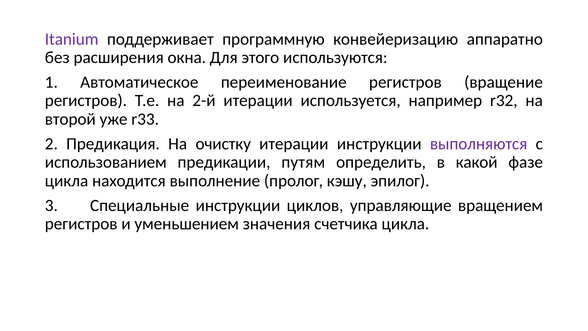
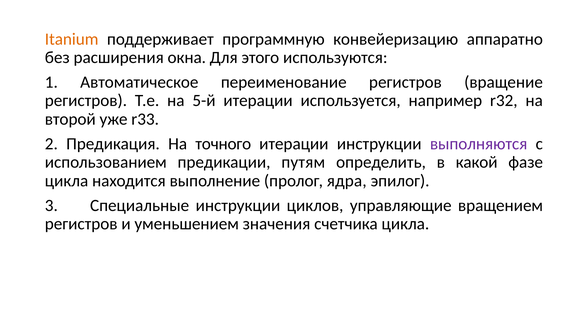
Itanium colour: purple -> orange
2-й: 2-й -> 5-й
очистку: очистку -> точного
кэшу: кэшу -> ядра
